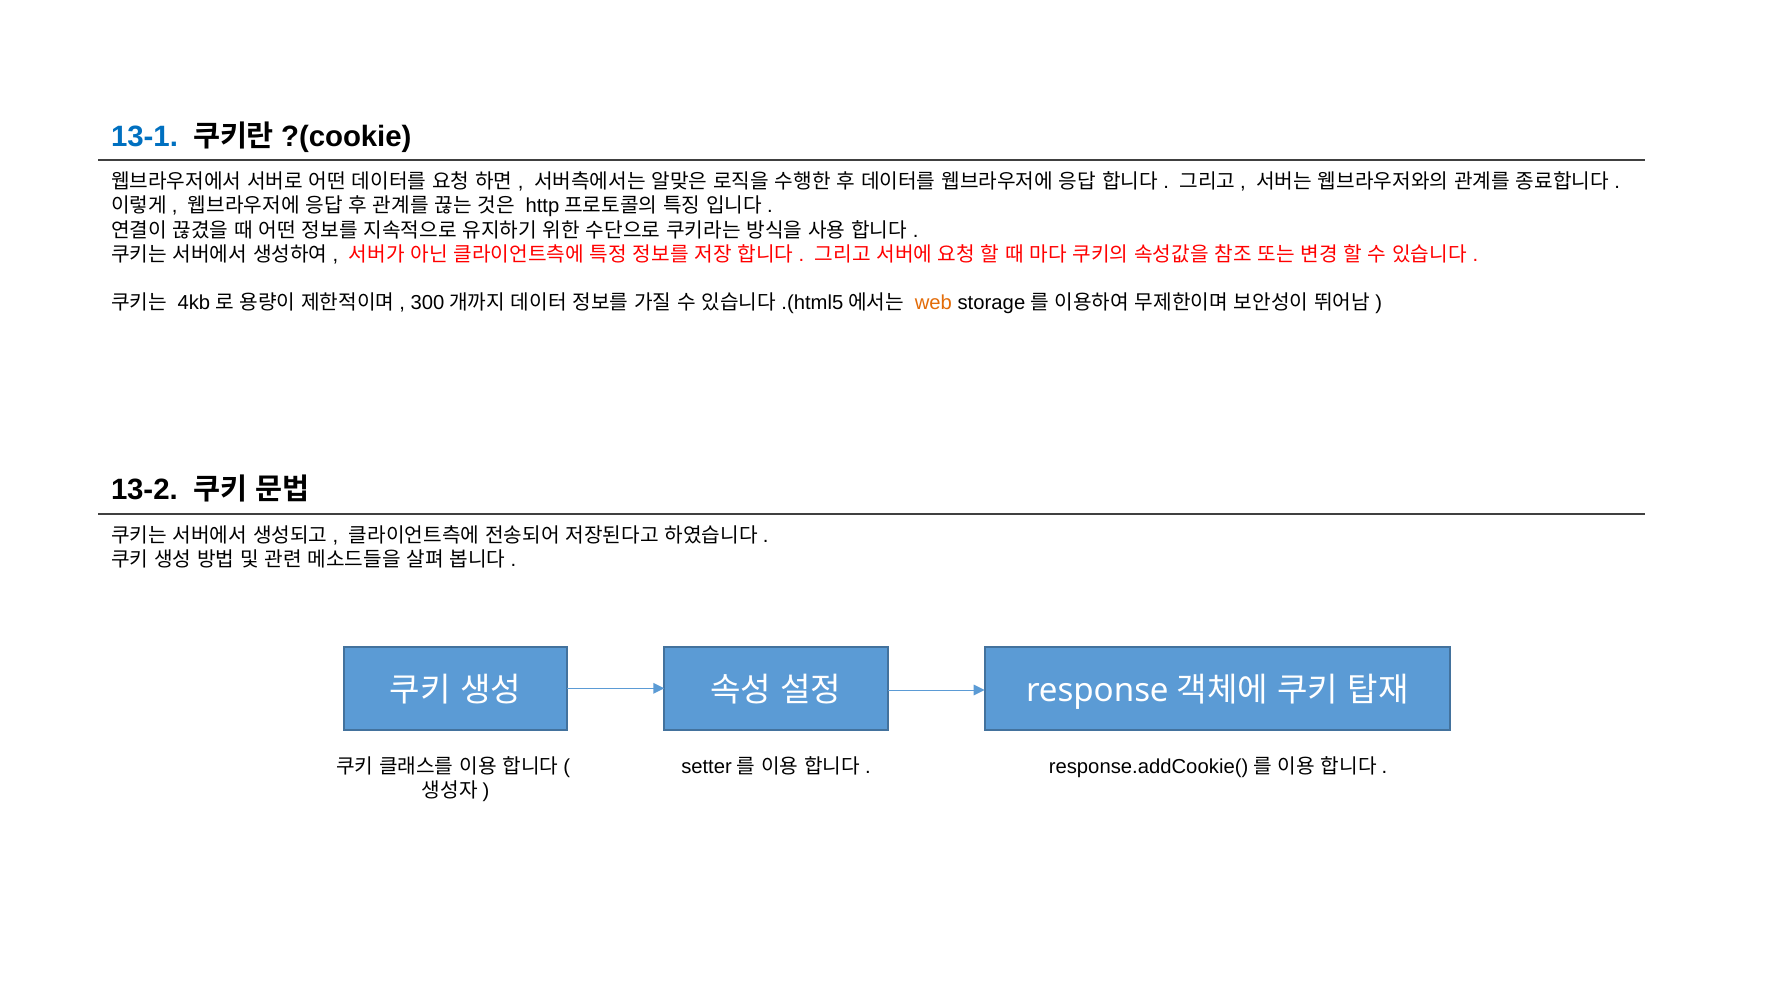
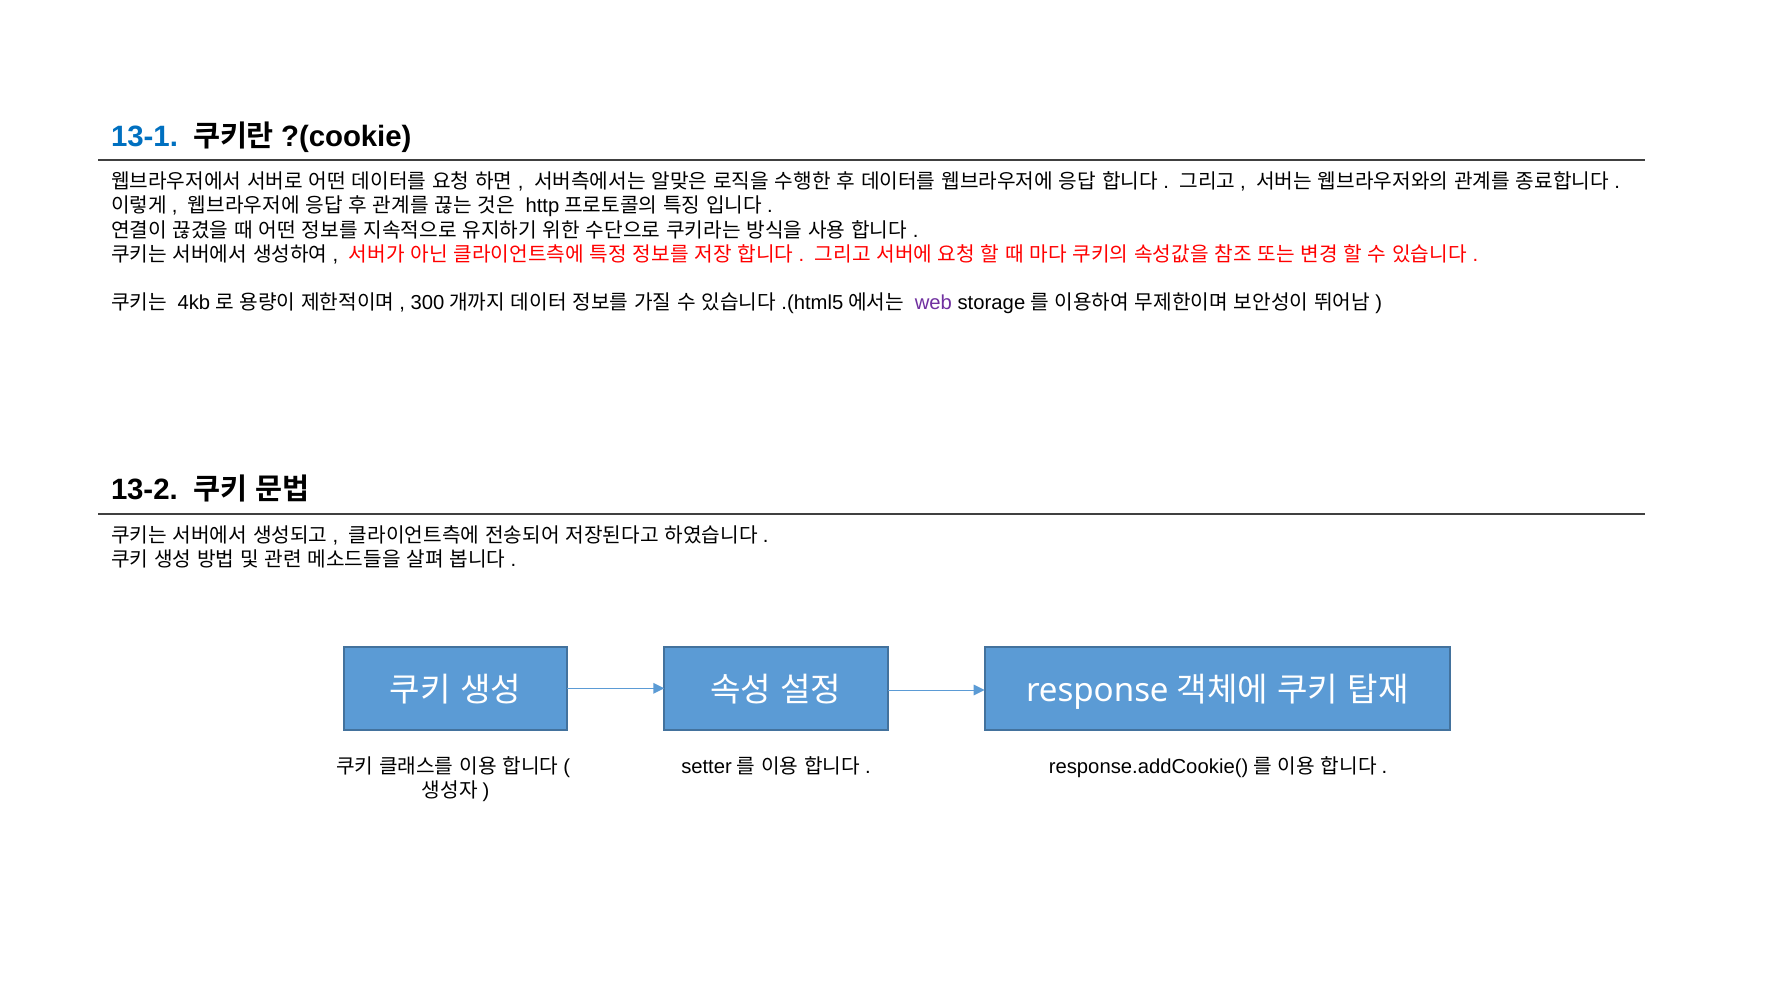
web colour: orange -> purple
